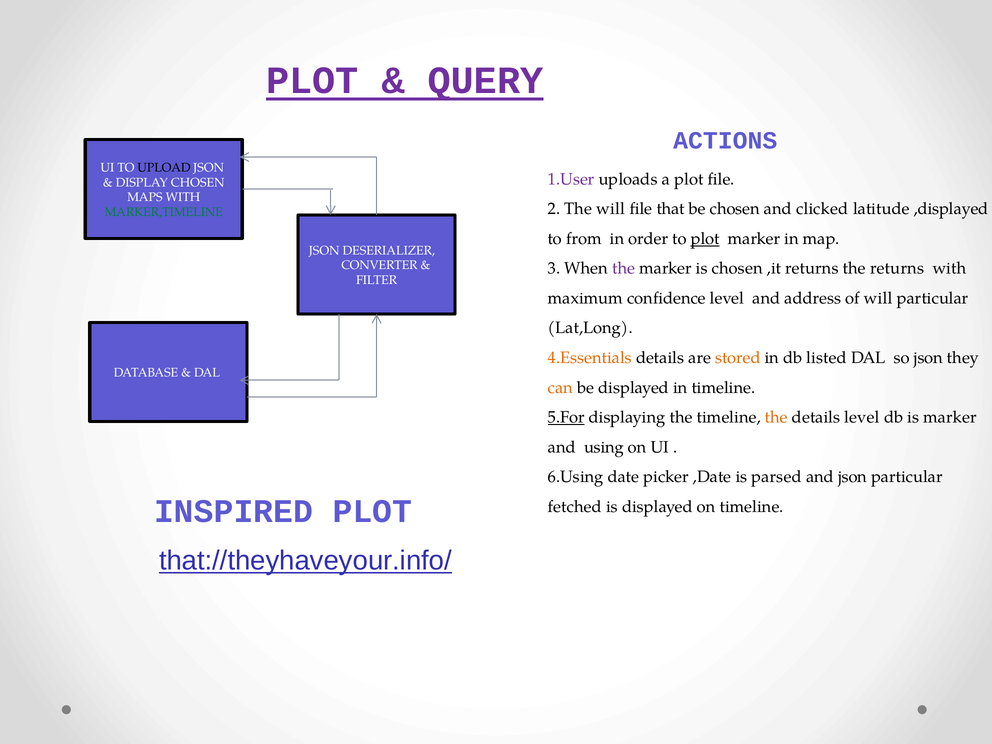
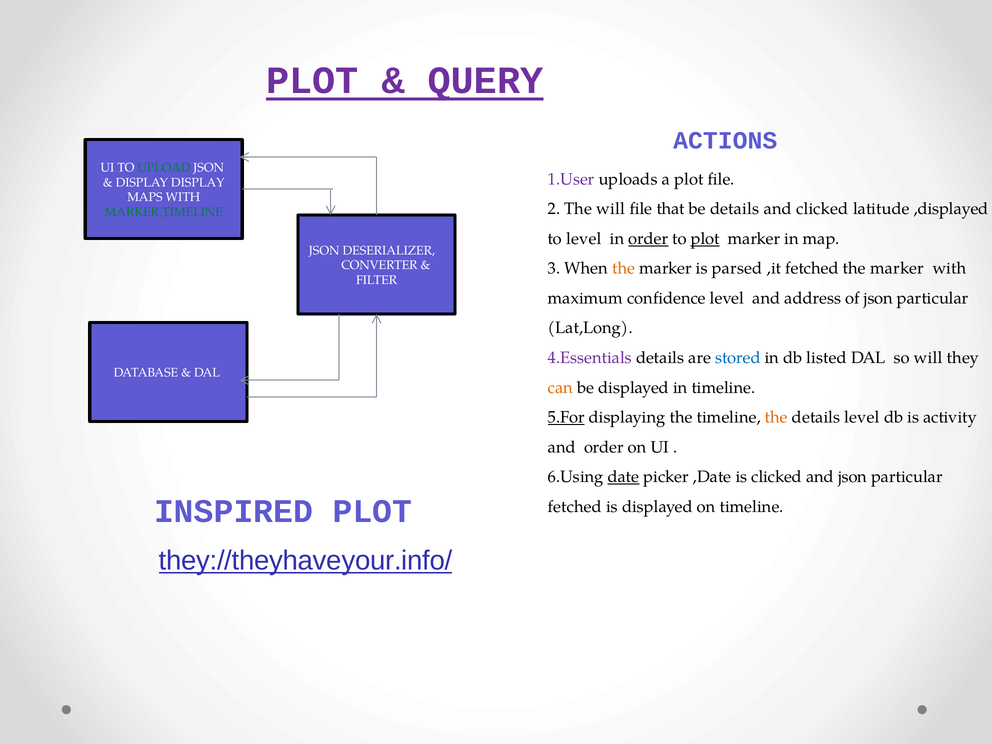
UPLOAD colour: black -> green
DISPLAY CHOSEN: CHOSEN -> DISPLAY
be chosen: chosen -> details
to from: from -> level
order at (648, 239) underline: none -> present
the at (624, 269) colour: purple -> orange
is chosen: chosen -> parsed
,it returns: returns -> fetched
returns at (897, 269): returns -> marker
of will: will -> json
4.Essentials colour: orange -> purple
stored colour: orange -> blue
so json: json -> will
is marker: marker -> activity
and using: using -> order
date underline: none -> present
is parsed: parsed -> clicked
that://theyhaveyour.info/: that://theyhaveyour.info/ -> they://theyhaveyour.info/
